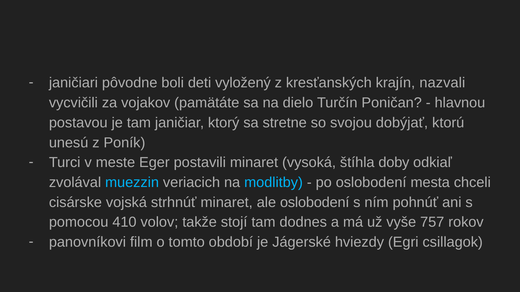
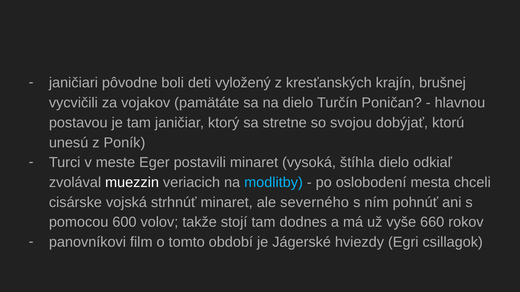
nazvali: nazvali -> brušnej
štíhla doby: doby -> dielo
muezzin colour: light blue -> white
ale oslobodení: oslobodení -> severného
410: 410 -> 600
757: 757 -> 660
